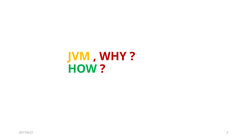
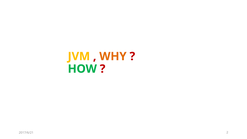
WHY colour: red -> orange
